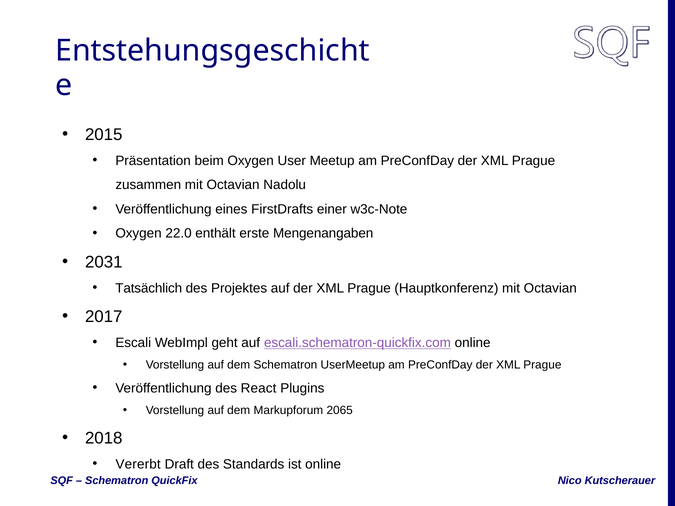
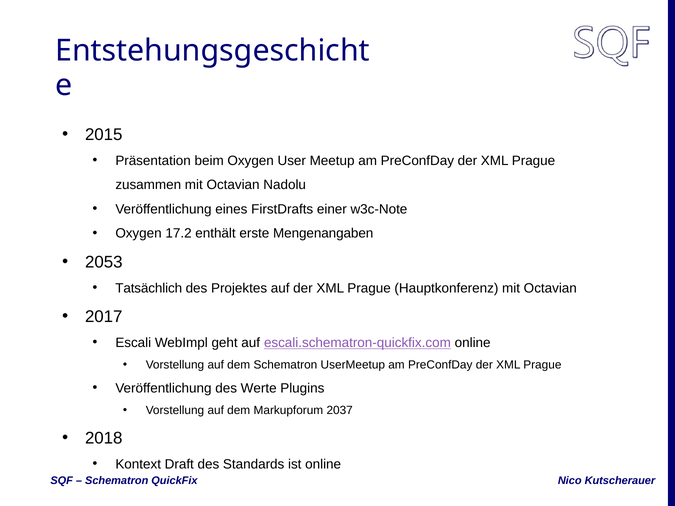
22.0: 22.0 -> 17.2
2031: 2031 -> 2053
React: React -> Werte
2065: 2065 -> 2037
Vererbt: Vererbt -> Kontext
